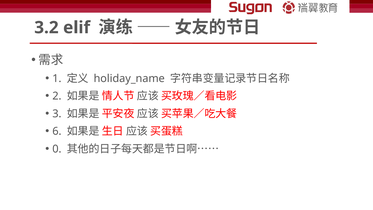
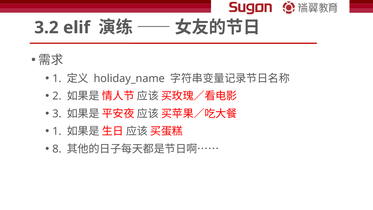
6 at (57, 131): 6 -> 1
0: 0 -> 8
